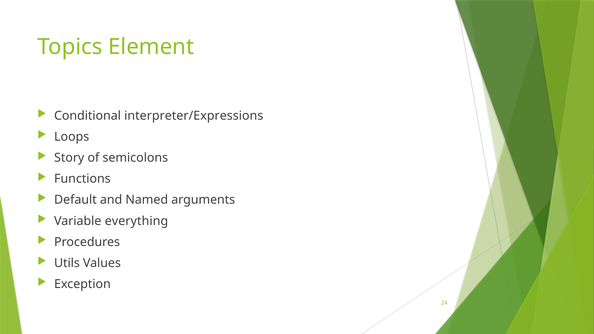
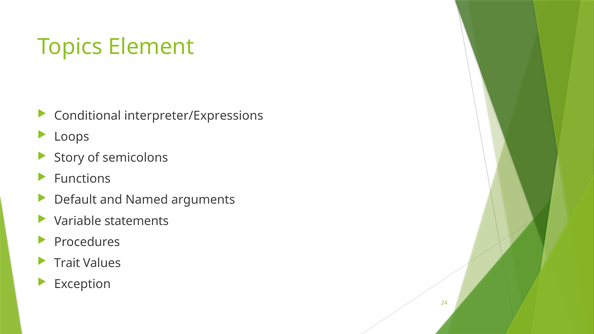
everything: everything -> statements
Utils: Utils -> Trait
